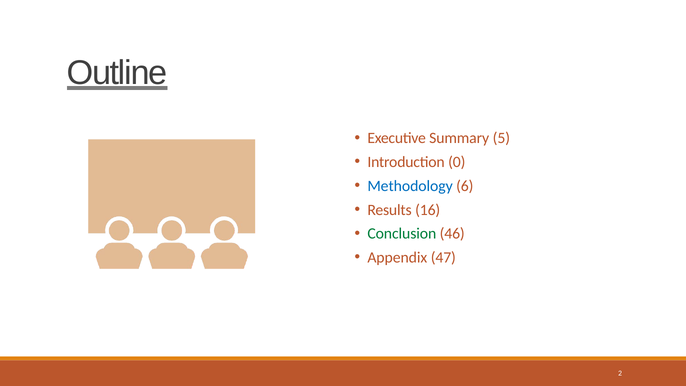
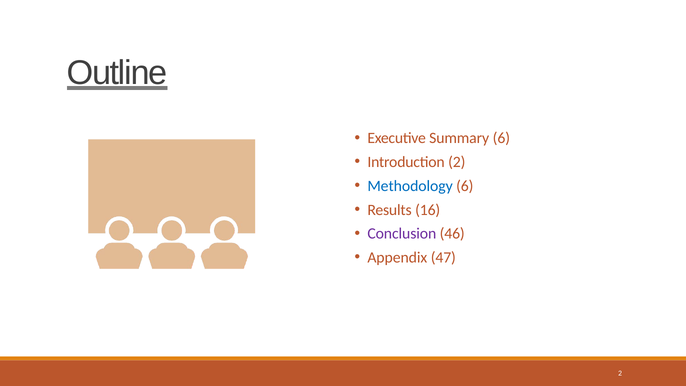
Summary 5: 5 -> 6
Introduction 0: 0 -> 2
Conclusion colour: green -> purple
